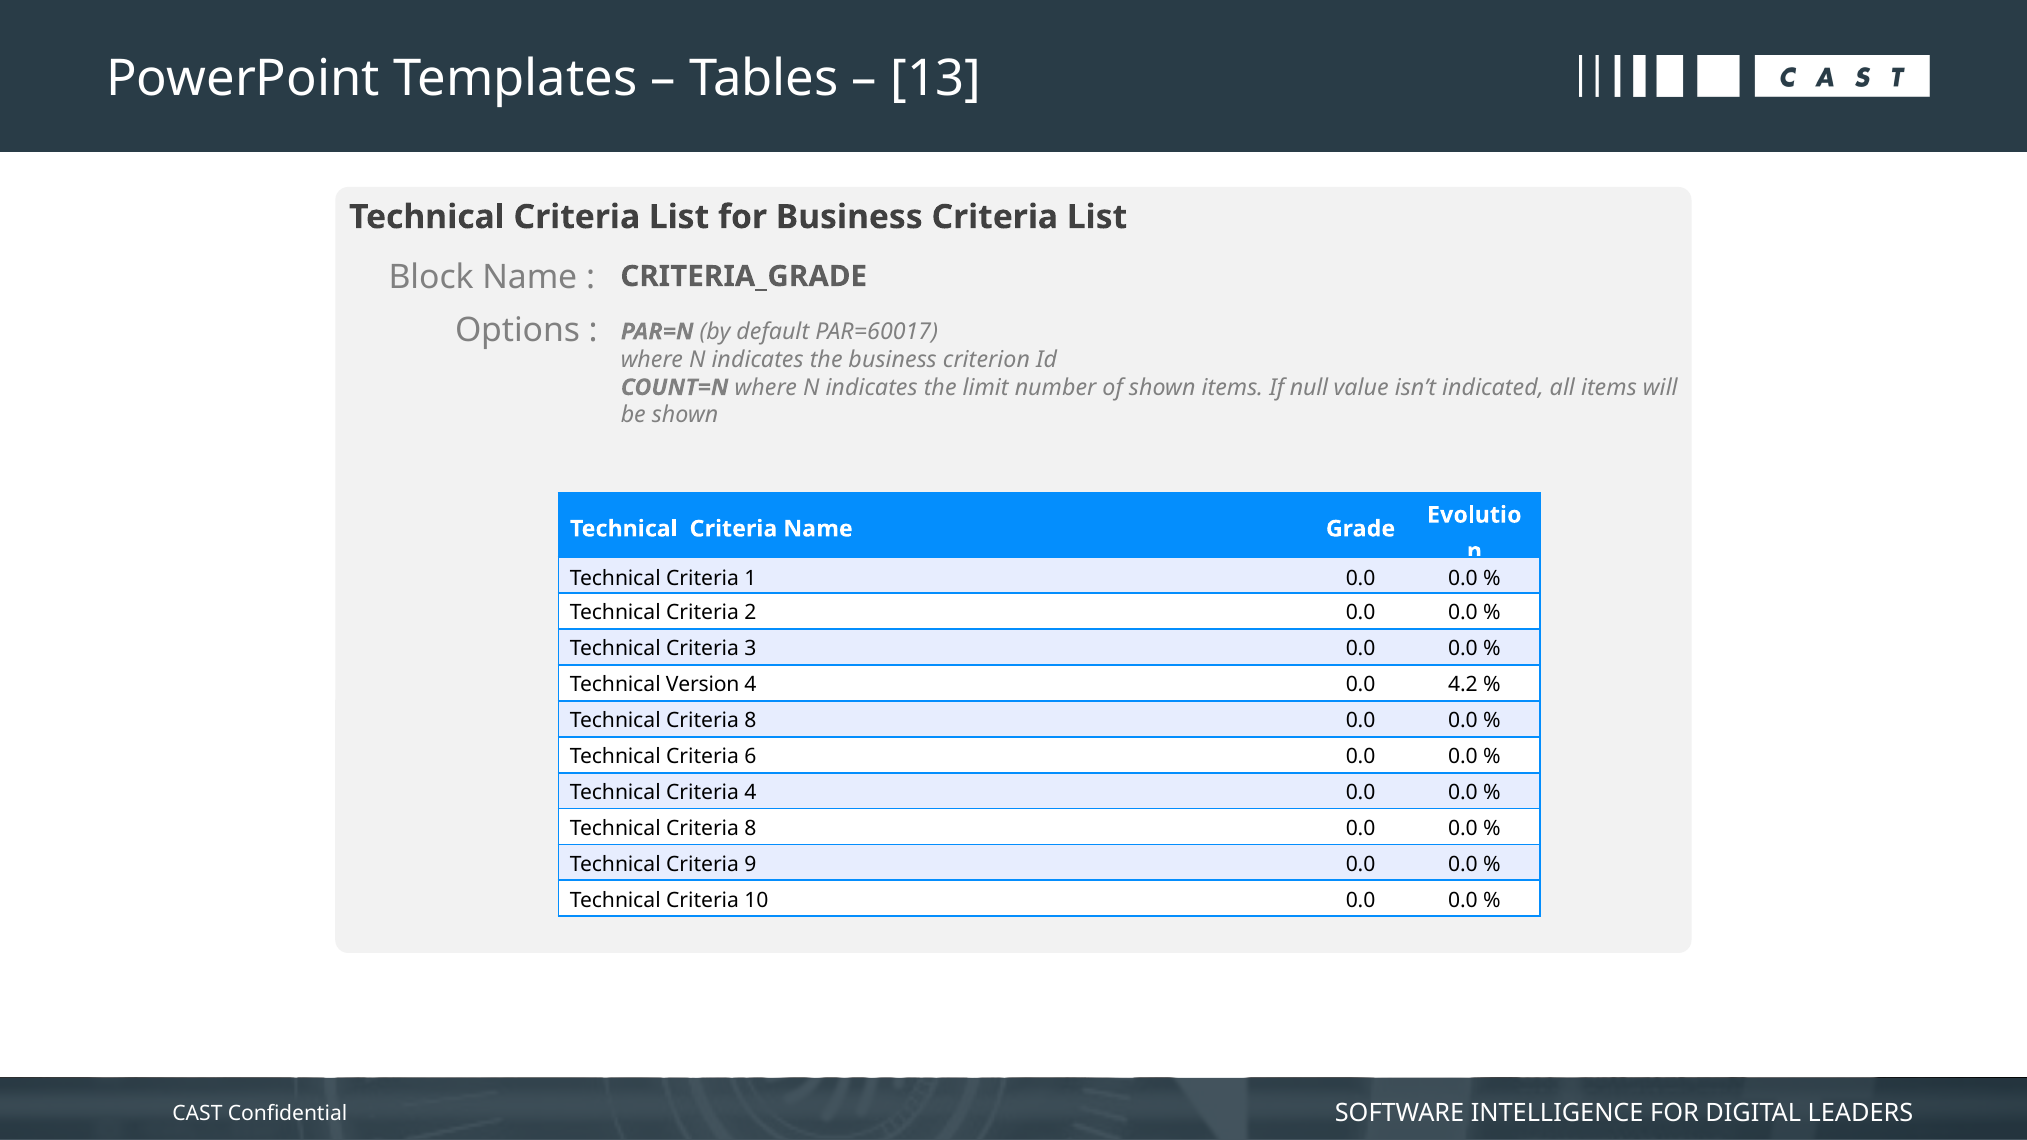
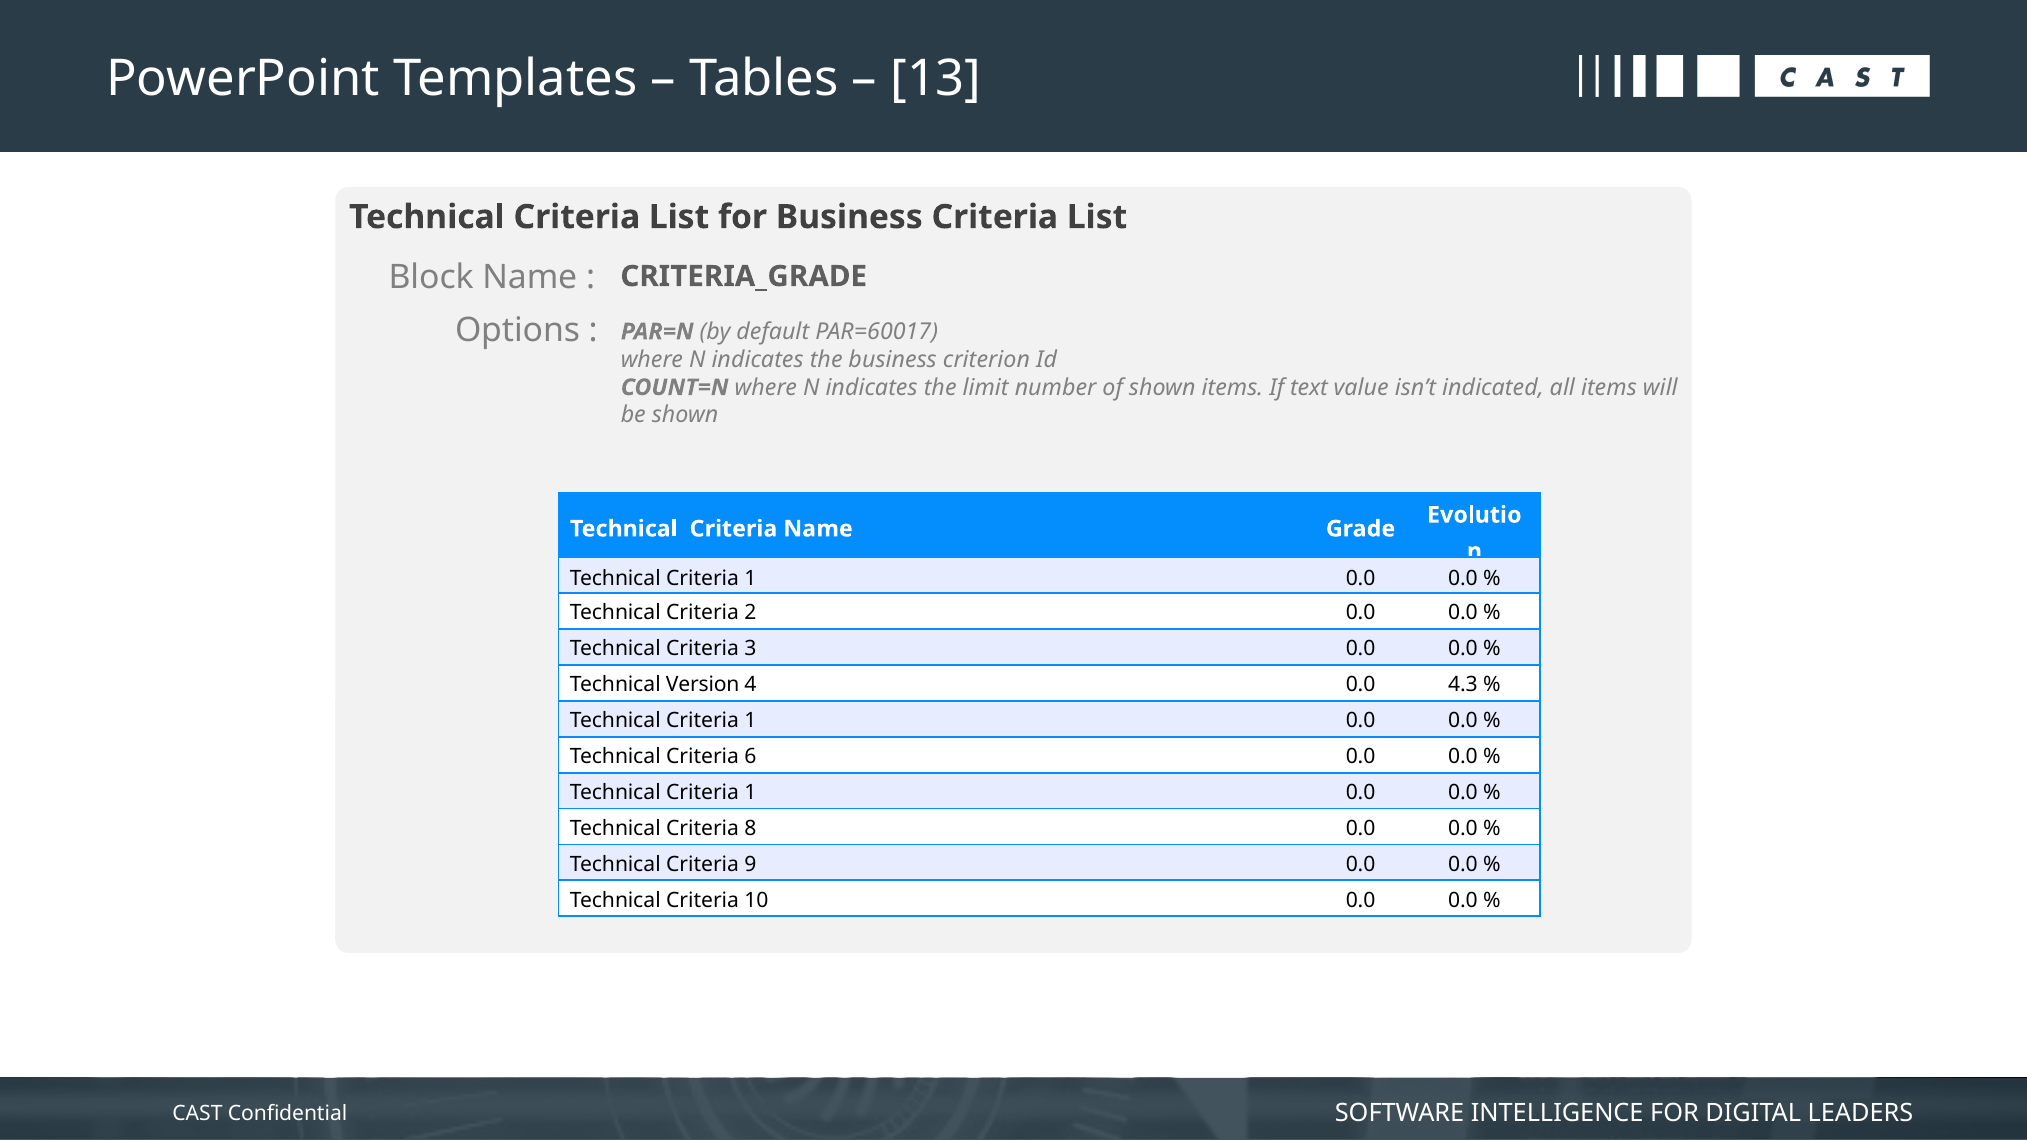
null: null -> text
4.2: 4.2 -> 4.3
8 at (751, 721): 8 -> 1
4 at (751, 793): 4 -> 1
